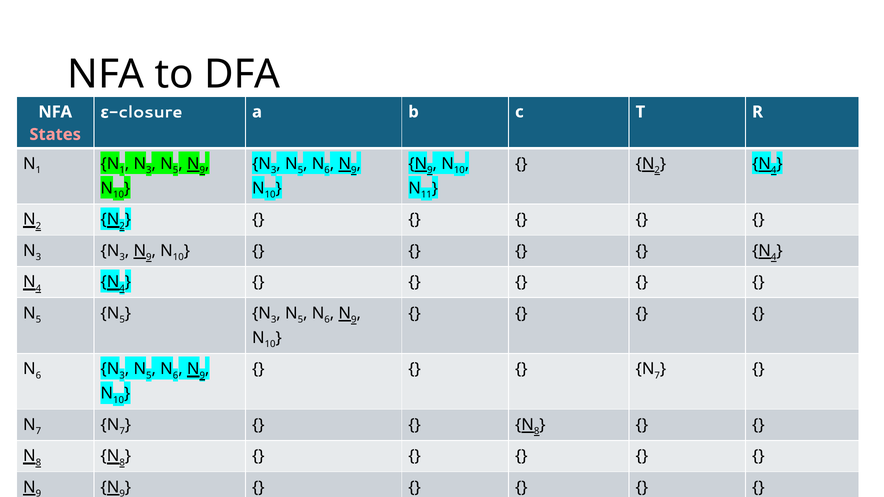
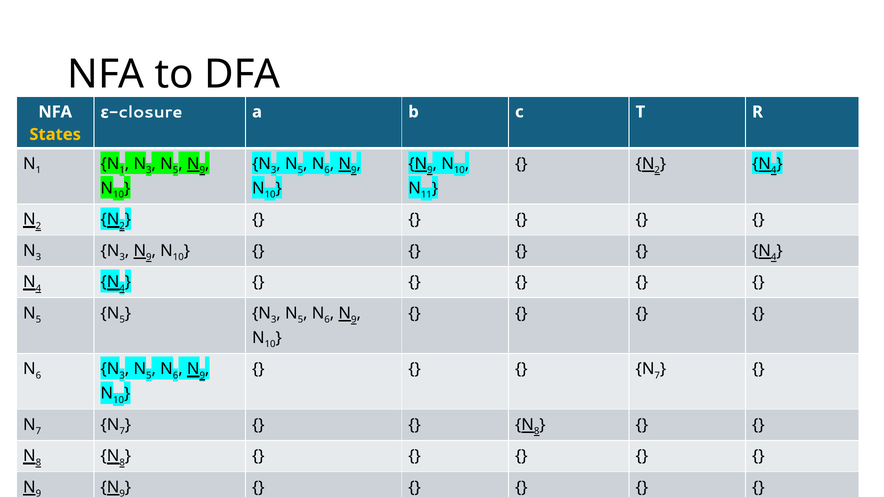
States colour: pink -> yellow
